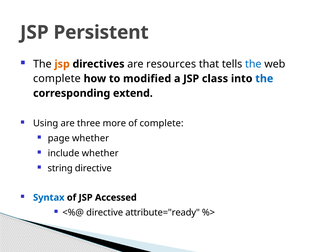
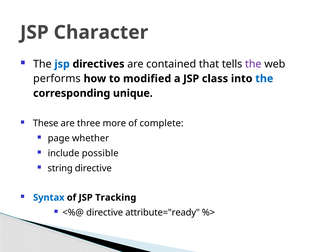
Persistent: Persistent -> Character
jsp at (62, 64) colour: orange -> blue
resources: resources -> contained
the at (253, 64) colour: blue -> purple
complete at (57, 78): complete -> performs
extend: extend -> unique
Using: Using -> These
include whether: whether -> possible
Accessed: Accessed -> Tracking
